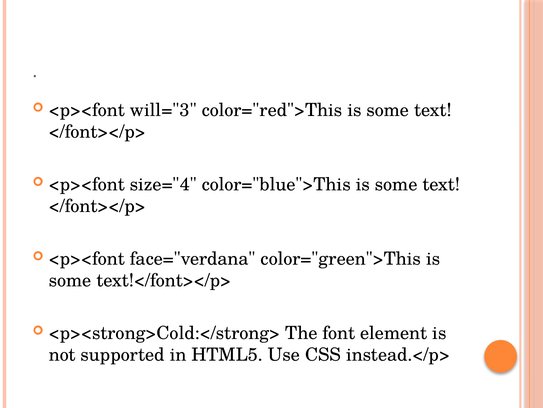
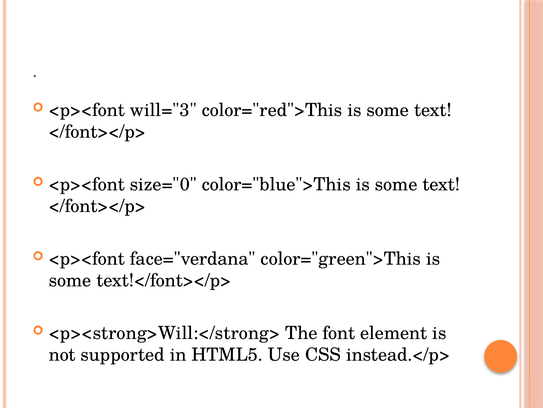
size="4: size="4 -> size="0
<p><strong>Cold:</strong>: <p><strong>Cold:</strong> -> <p><strong>Will:</strong>
